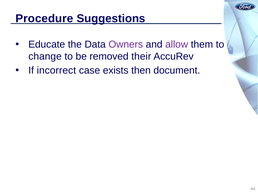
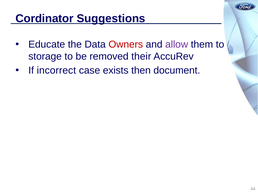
Procedure: Procedure -> Cordinator
Owners colour: purple -> red
change: change -> storage
